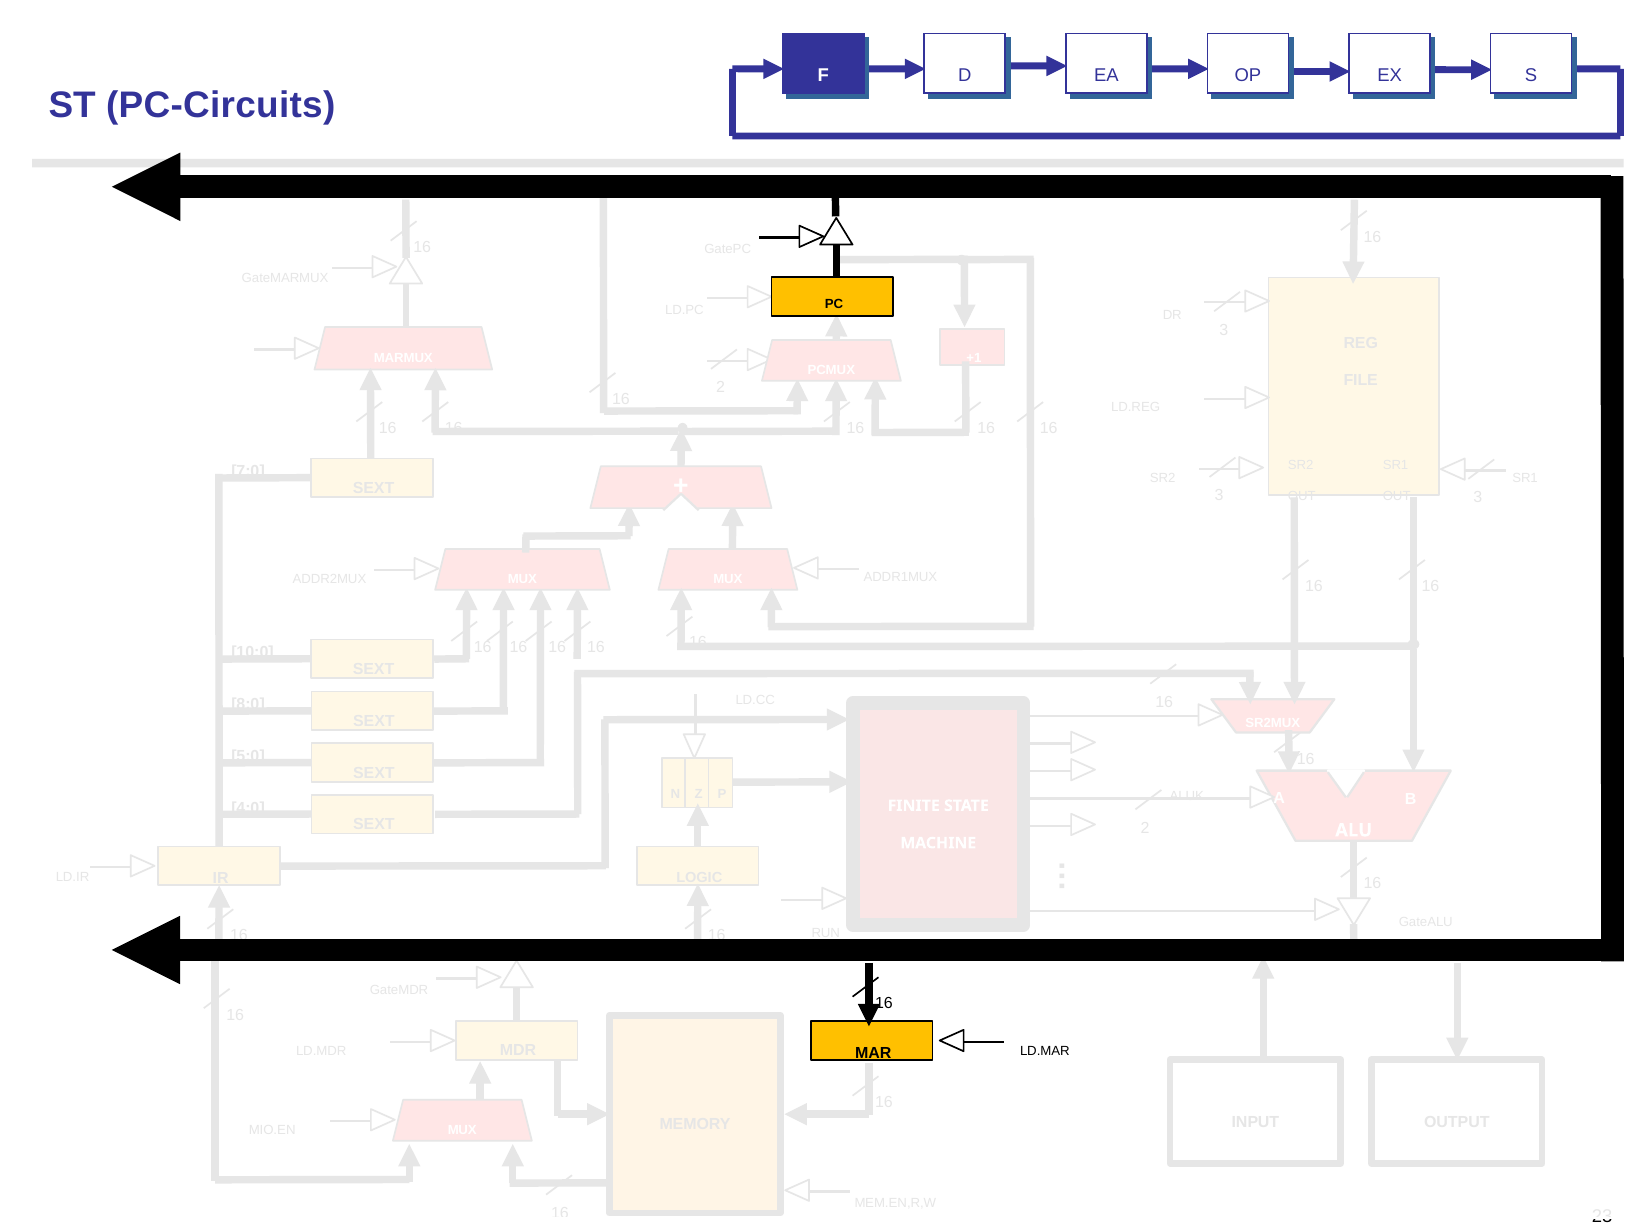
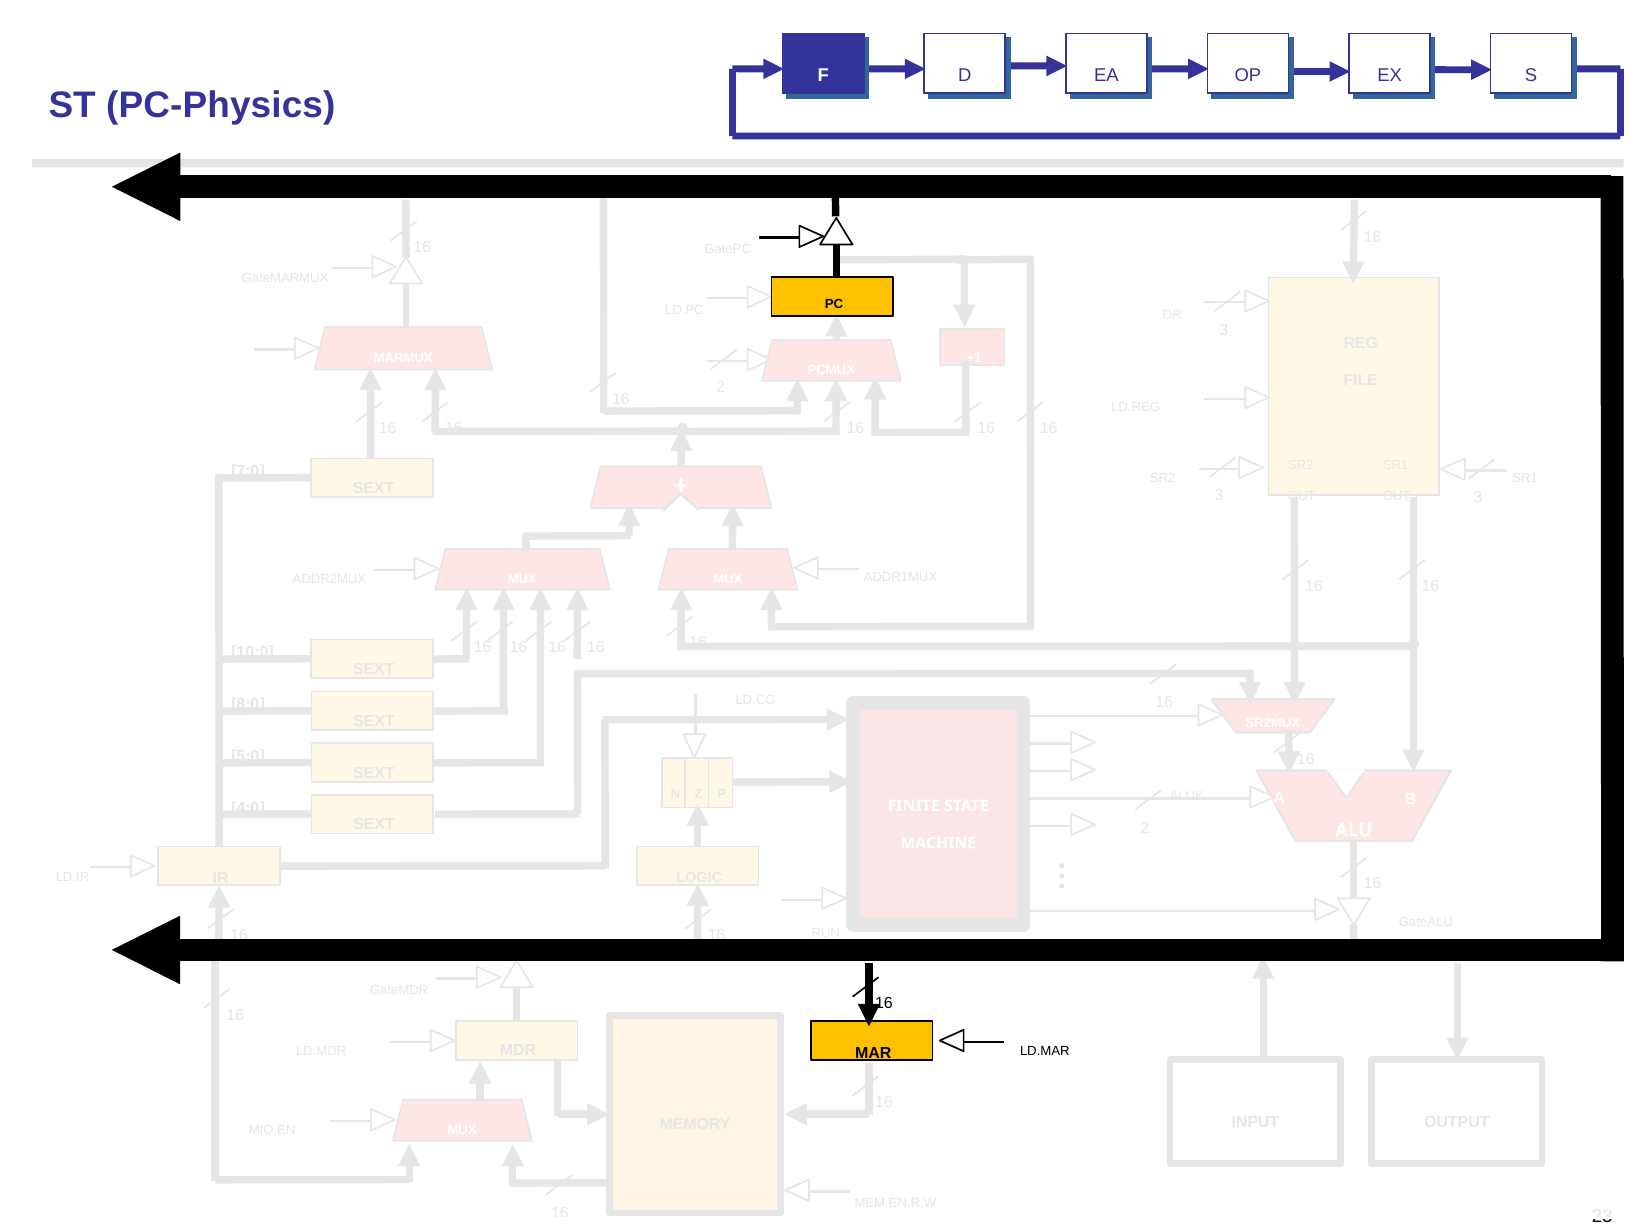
PC-Circuits: PC-Circuits -> PC-Physics
